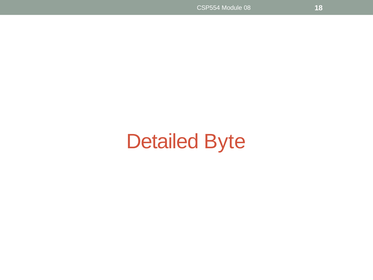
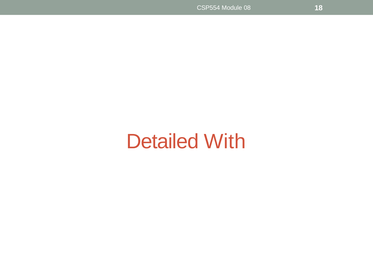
Byte: Byte -> With
